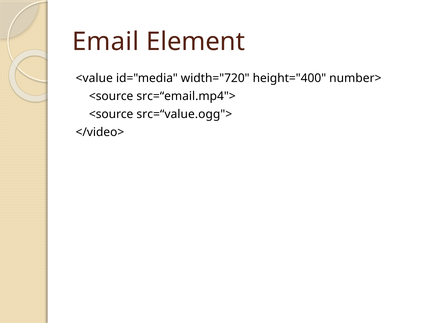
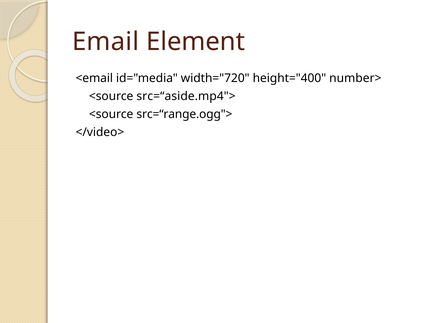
<value: <value -> <email
src=“email.mp4">: src=“email.mp4"> -> src=“aside.mp4">
src=“value.ogg">: src=“value.ogg"> -> src=“range.ogg">
